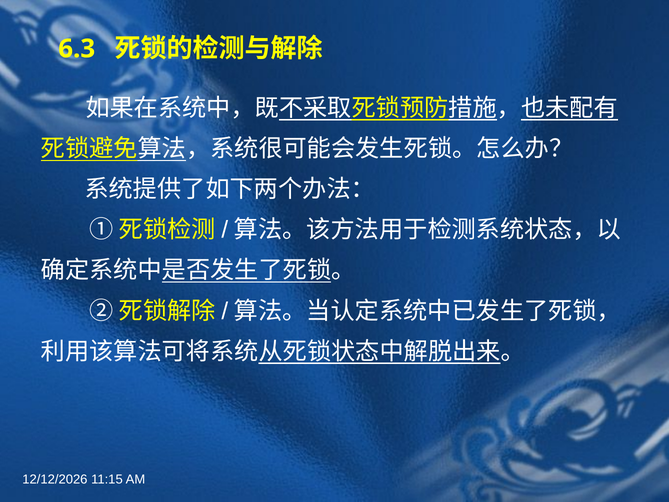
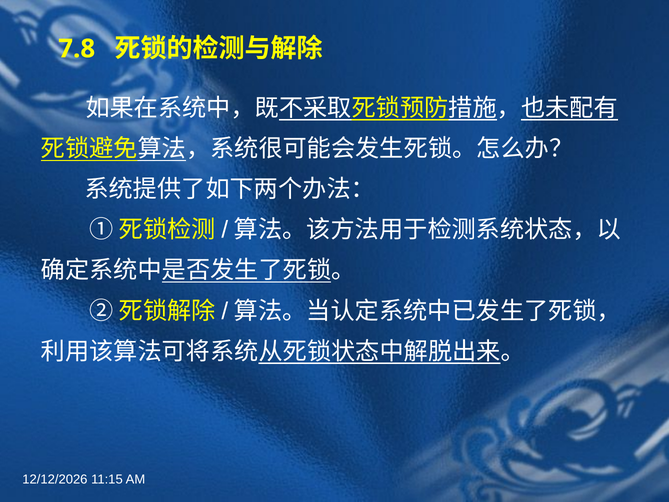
6.3: 6.3 -> 7.8
